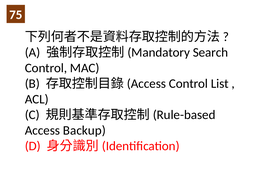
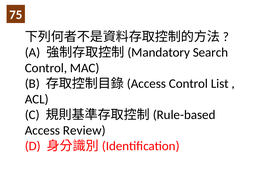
Backup: Backup -> Review
